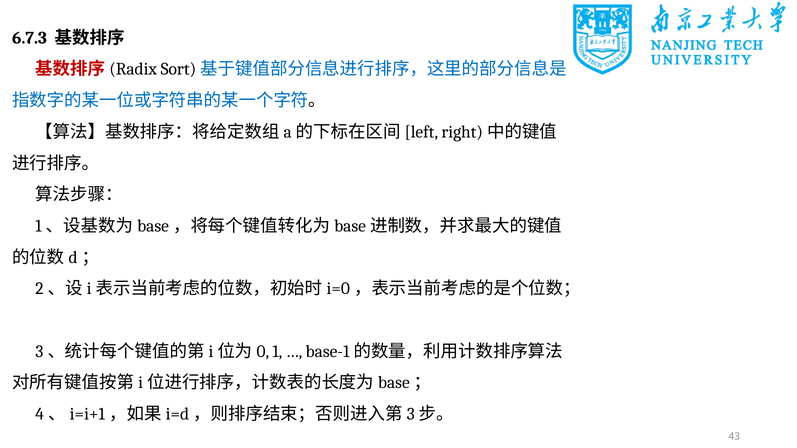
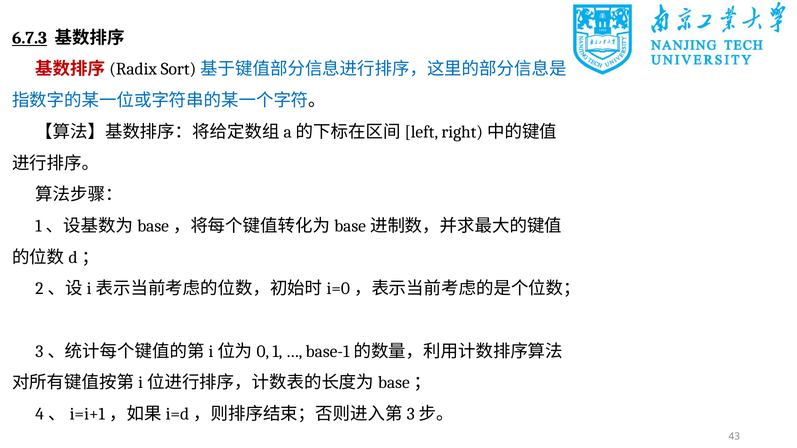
6.7.3 underline: none -> present
